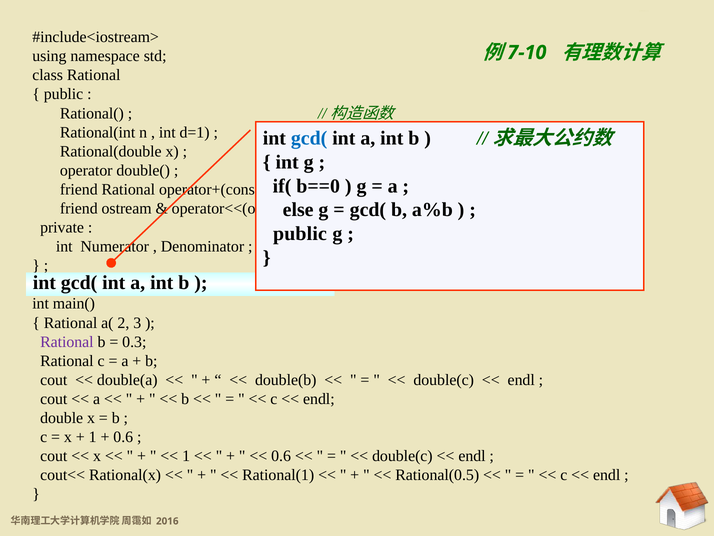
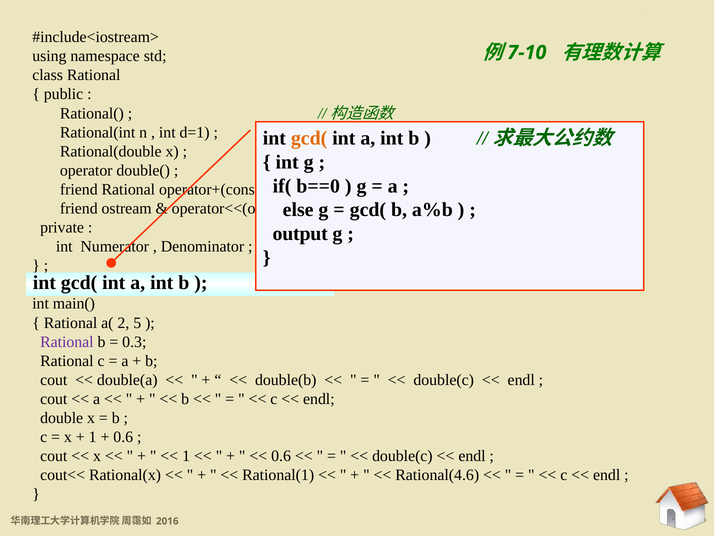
gcd( at (309, 138) colour: blue -> orange
public at (300, 234): public -> output
3: 3 -> 5
Rational(0.5: Rational(0.5 -> Rational(4.6
